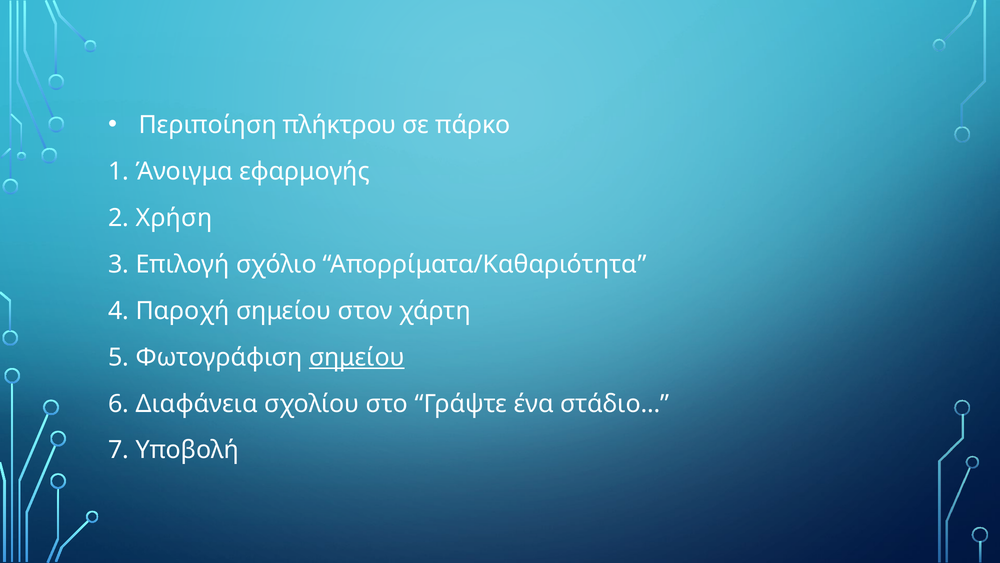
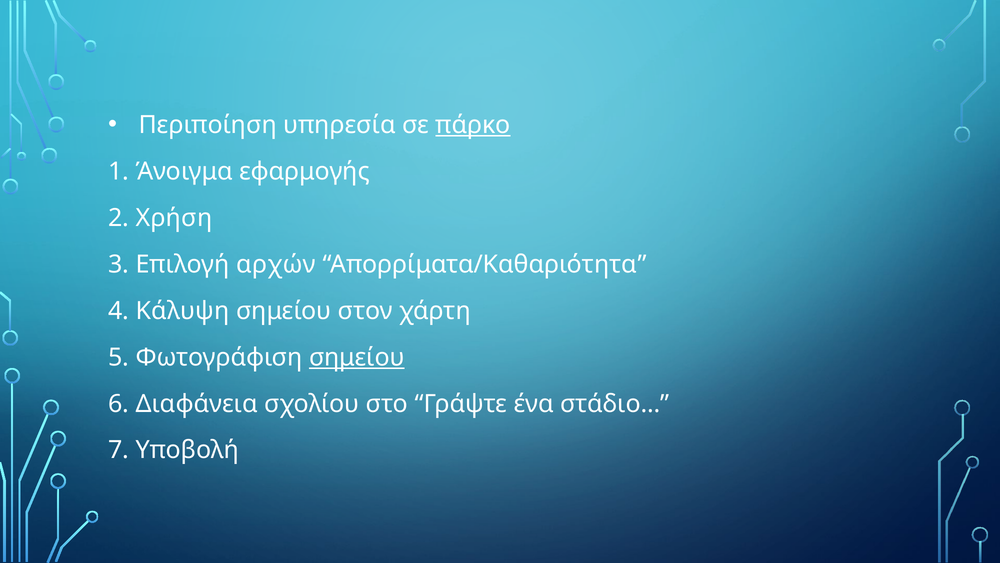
πλήκτρου: πλήκτρου -> υπηρεσία
πάρκο underline: none -> present
σχόλιο: σχόλιο -> αρχών
Παροχή: Παροχή -> Κάλυψη
